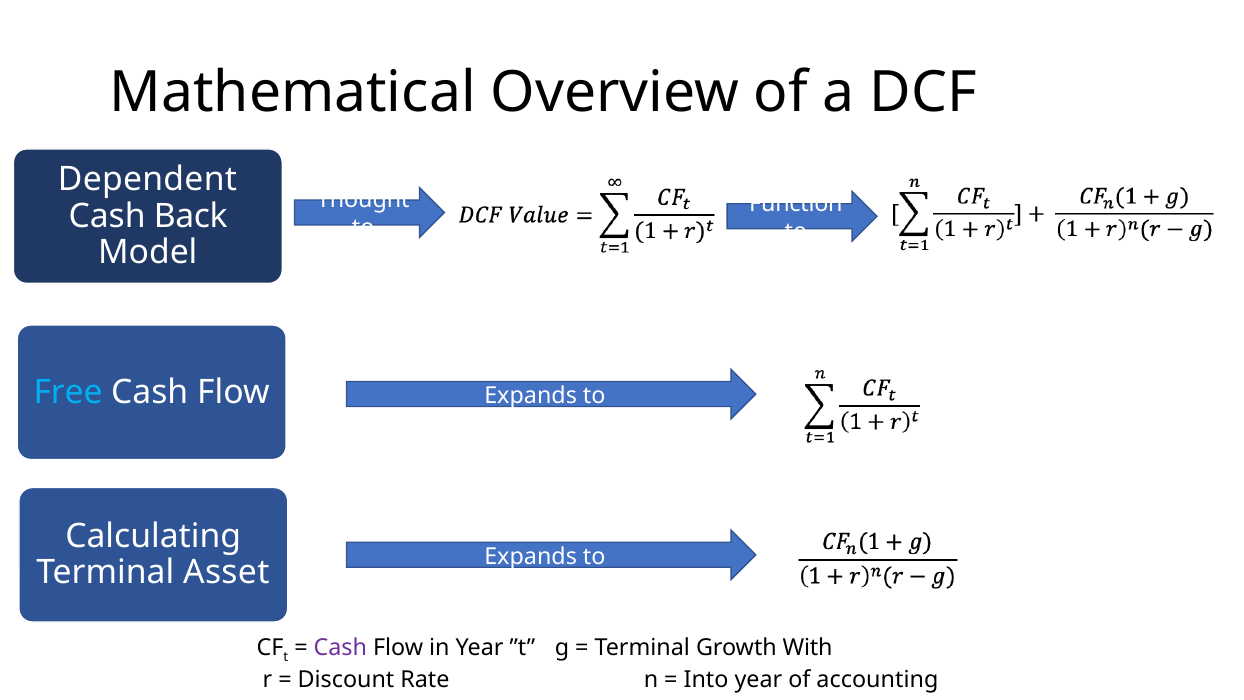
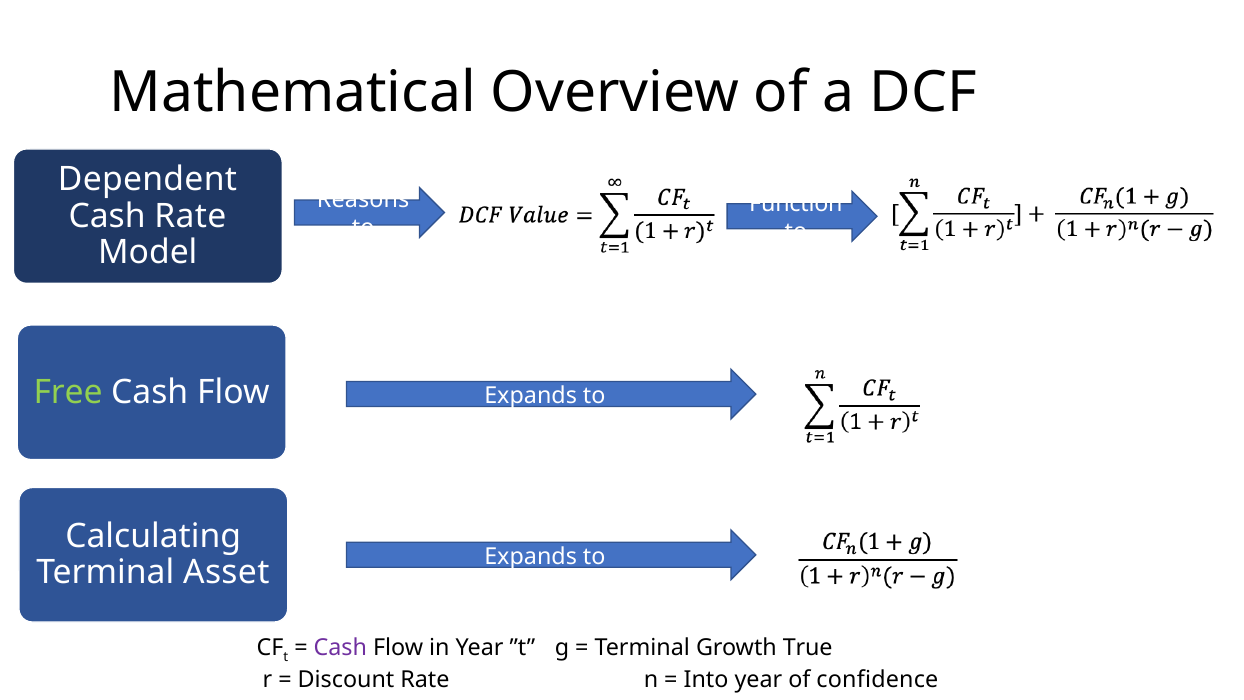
Thought: Thought -> Reasons
Cash Back: Back -> Rate
Free colour: light blue -> light green
With: With -> True
accounting: accounting -> confidence
